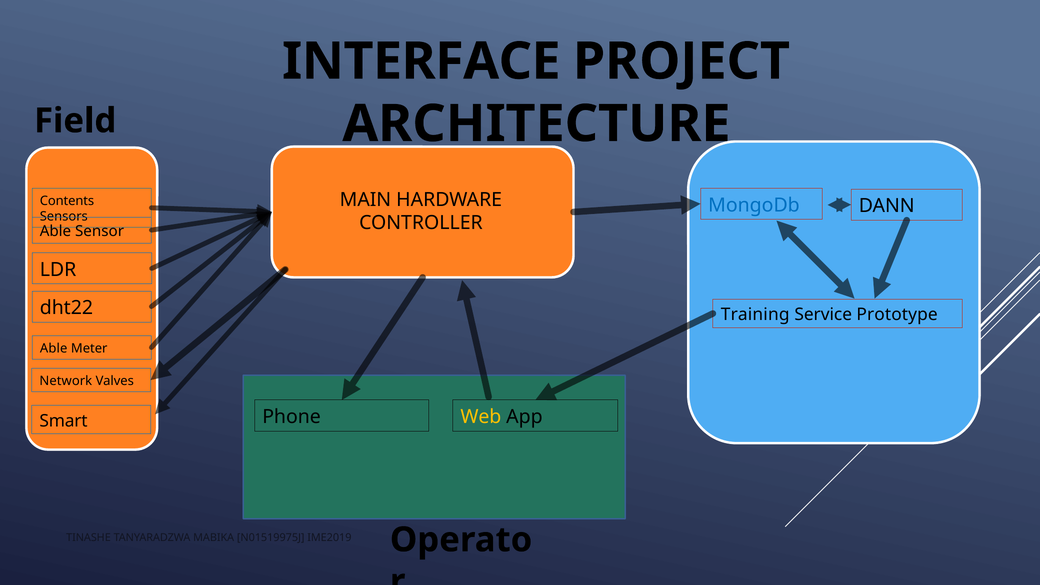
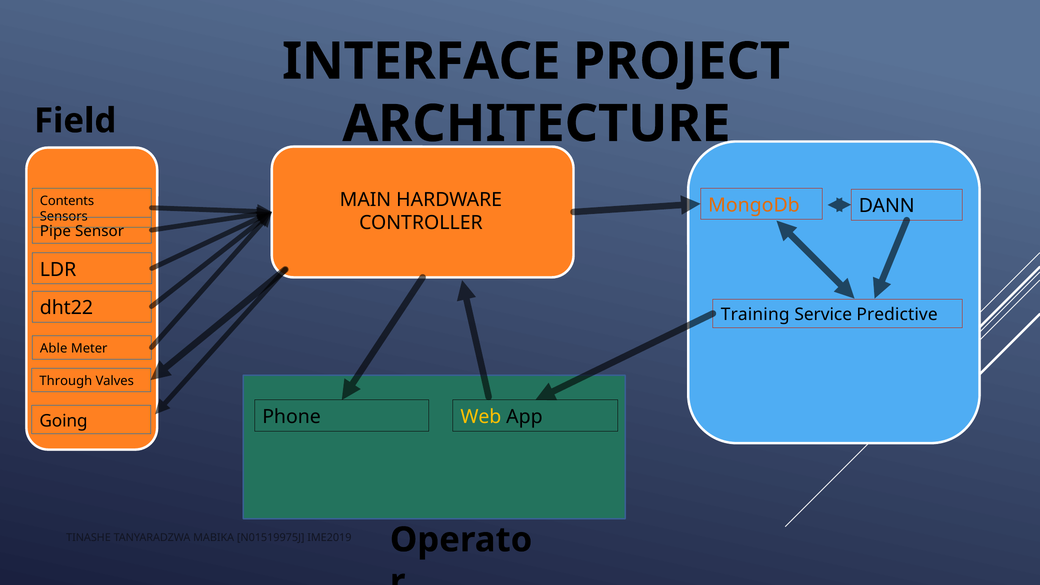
MongoDb colour: blue -> orange
Able at (55, 231): Able -> Pipe
Prototype: Prototype -> Predictive
Network: Network -> Through
Smart: Smart -> Going
